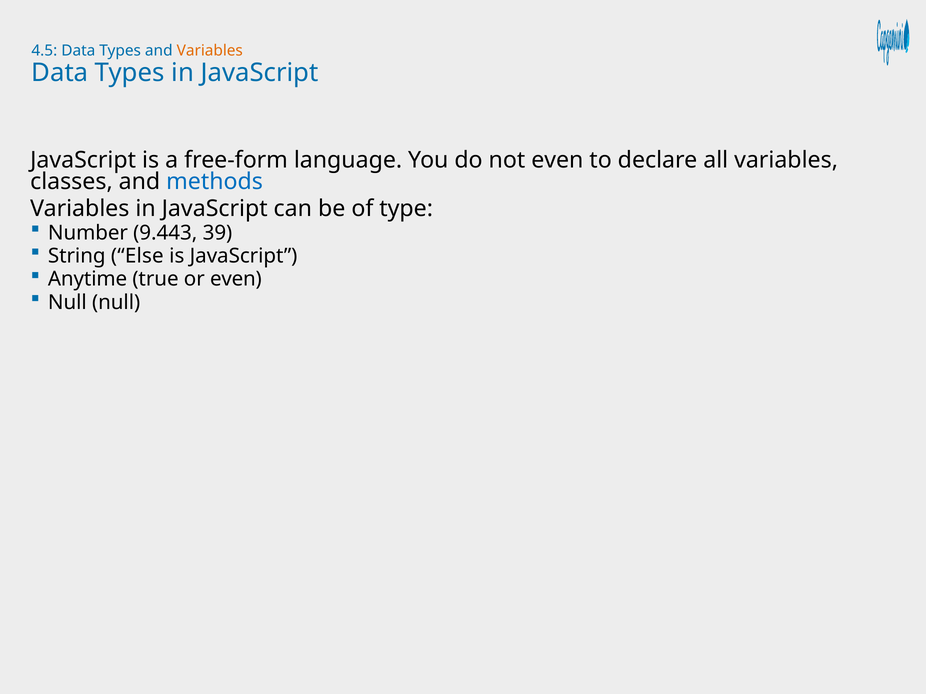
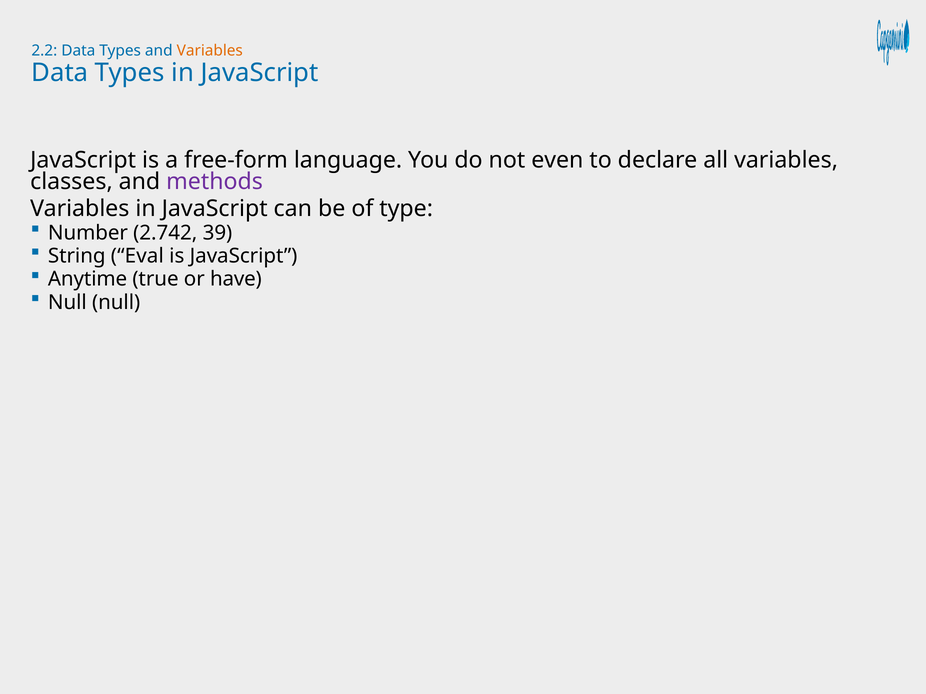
4.5: 4.5 -> 2.2
methods colour: blue -> purple
9.443: 9.443 -> 2.742
Else: Else -> Eval
or even: even -> have
